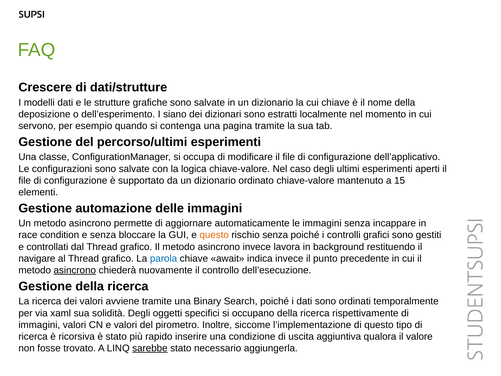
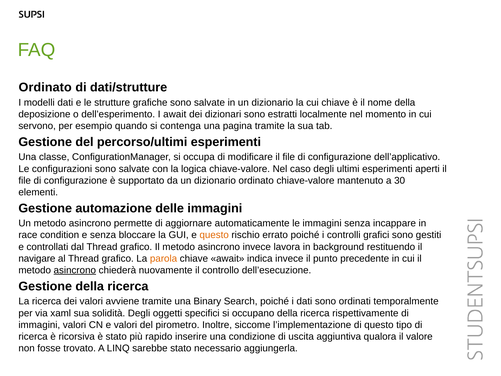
Crescere at (45, 87): Crescere -> Ordinato
I siano: siano -> await
15: 15 -> 30
rischio senza: senza -> errato
parola colour: blue -> orange
sarebbe underline: present -> none
